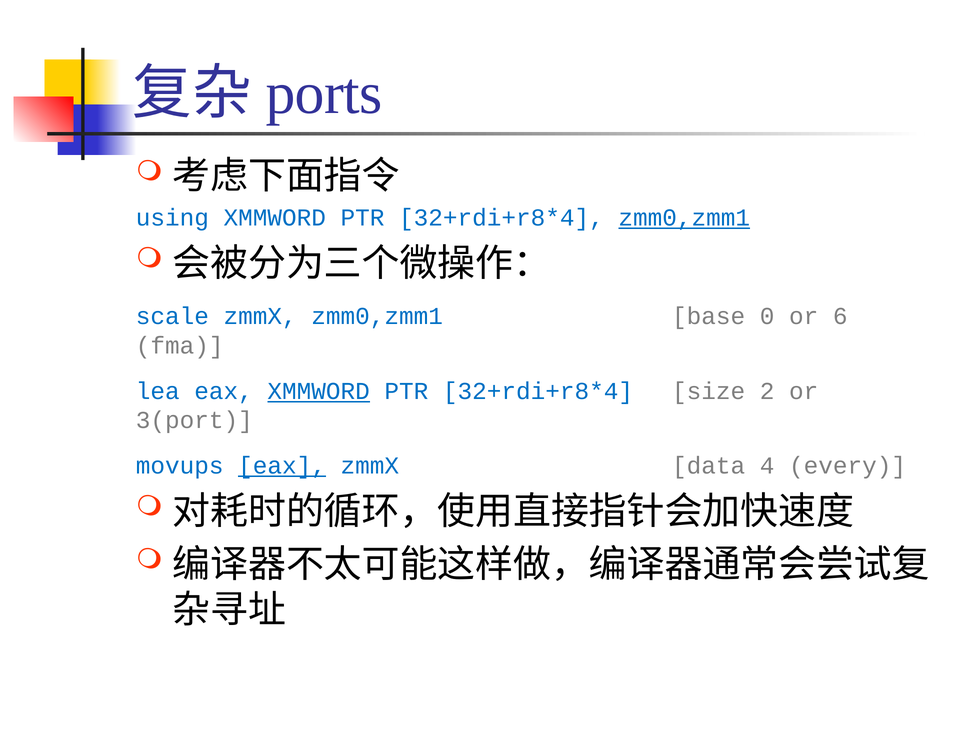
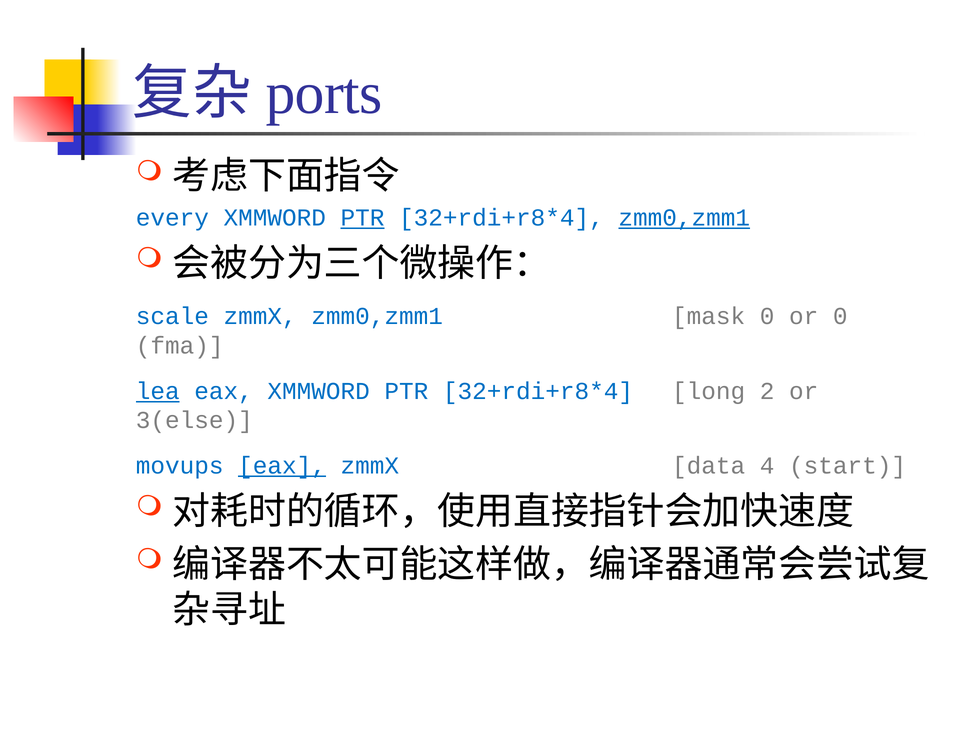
using: using -> every
PTR at (363, 218) underline: none -> present
base: base -> mask
or 6: 6 -> 0
lea underline: none -> present
XMMWORD at (319, 391) underline: present -> none
size: size -> long
3(port: 3(port -> 3(else
every: every -> start
